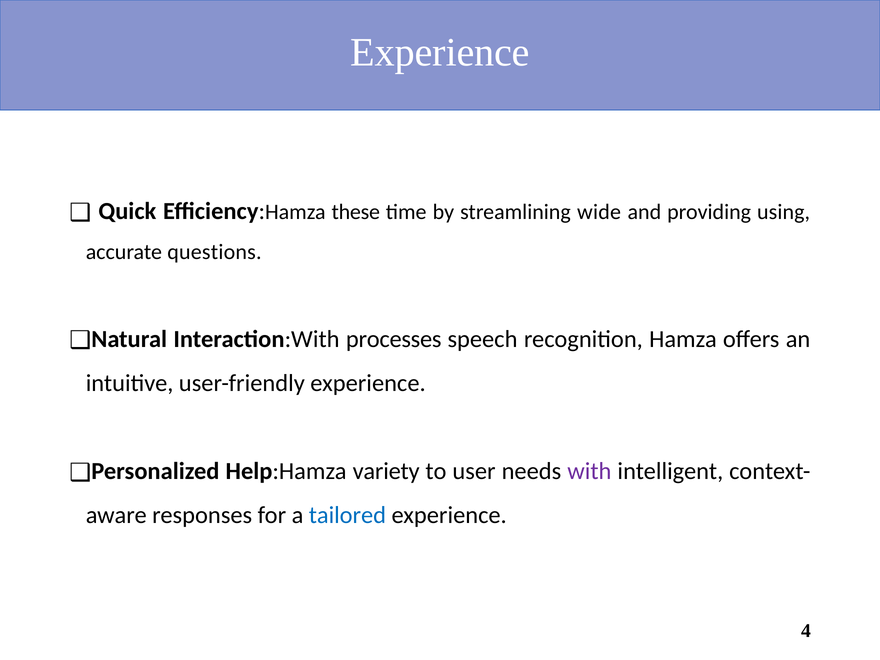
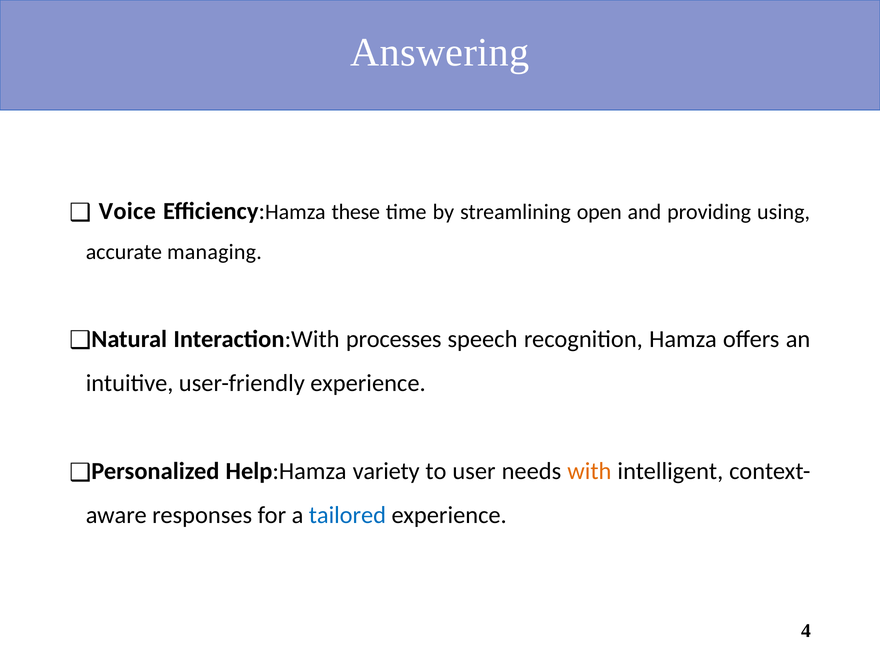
Experience at (440, 53): Experience -> Answering
Quick: Quick -> Voice
wide: wide -> open
questions: questions -> managing
with colour: purple -> orange
